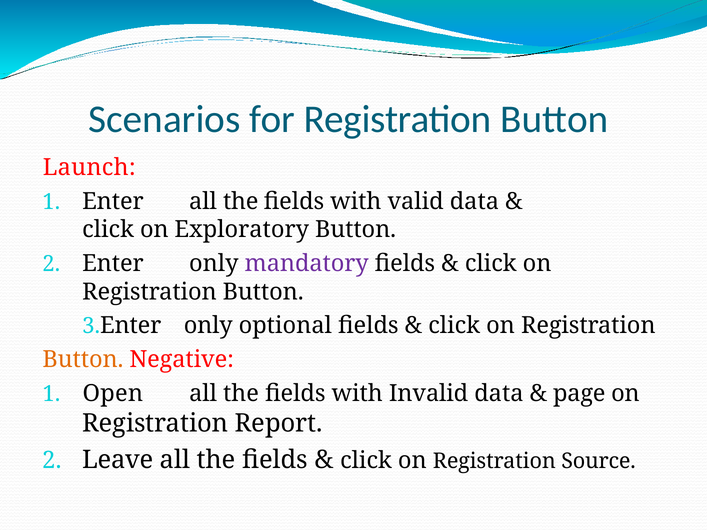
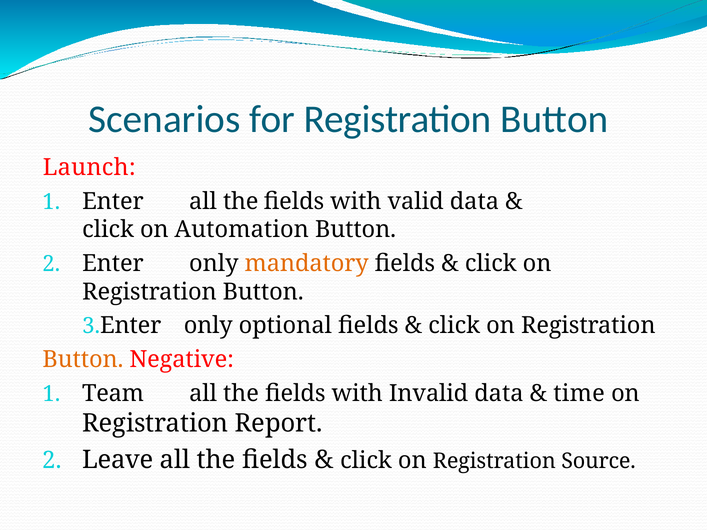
Exploratory: Exploratory -> Automation
mandatory colour: purple -> orange
Open: Open -> Team
page: page -> time
